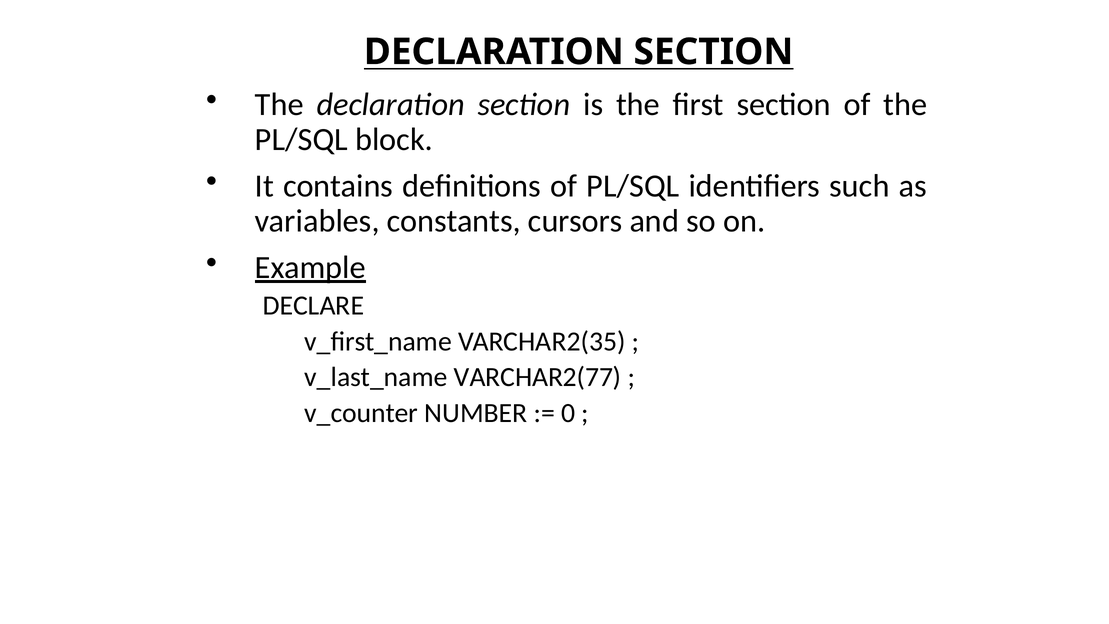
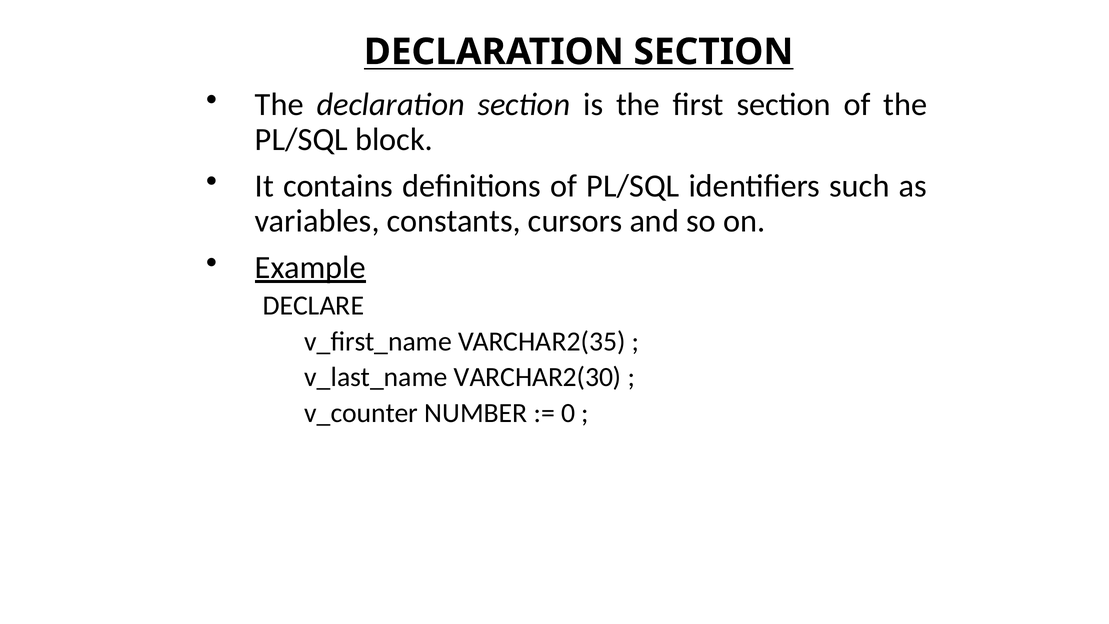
VARCHAR2(77: VARCHAR2(77 -> VARCHAR2(30
